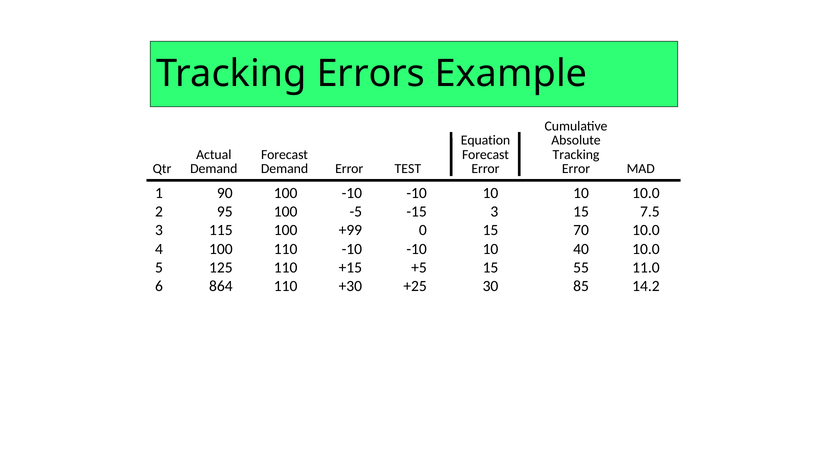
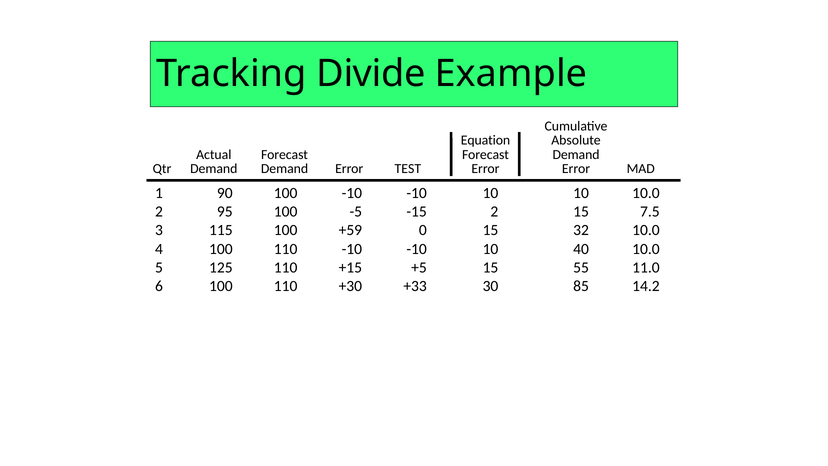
Errors: Errors -> Divide
Forecast Tracking: Tracking -> Demand
-15 3: 3 -> 2
+99: +99 -> +59
70: 70 -> 32
6 864: 864 -> 100
+25: +25 -> +33
